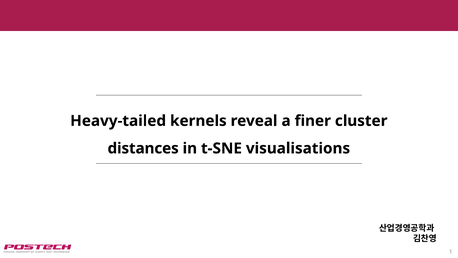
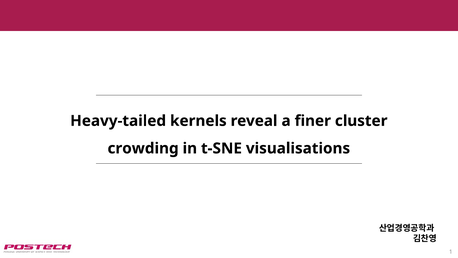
distances: distances -> crowding
